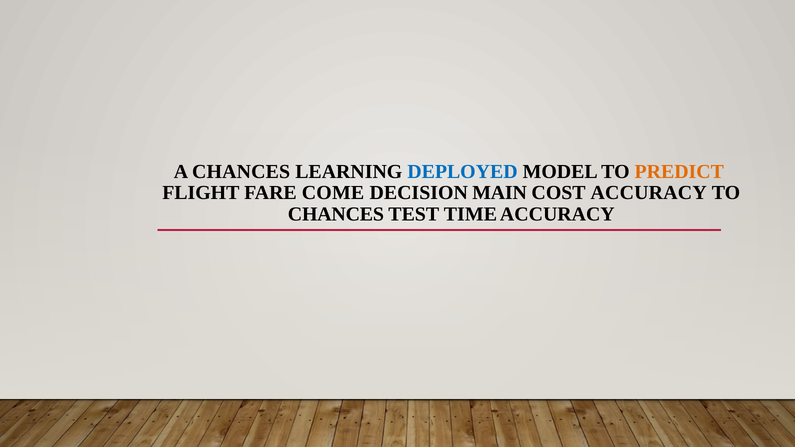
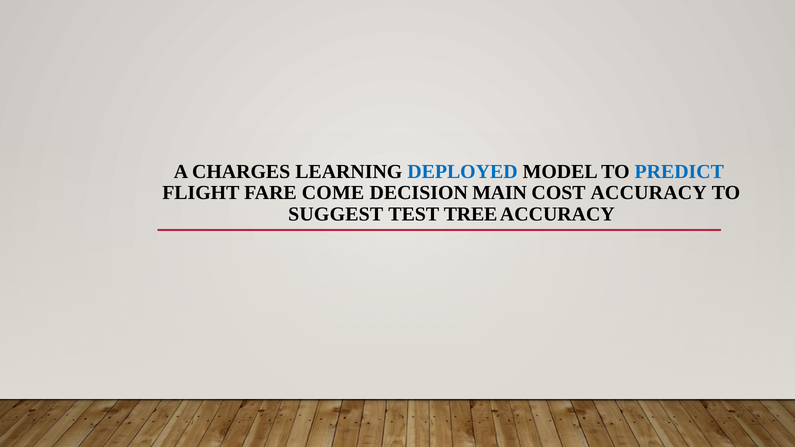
A CHANCES: CHANCES -> CHARGES
PREDICT colour: orange -> blue
CHANCES at (336, 214): CHANCES -> SUGGEST
TIME: TIME -> TREE
